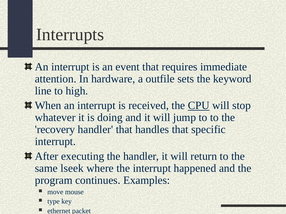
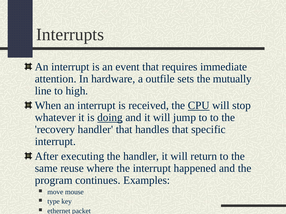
keyword: keyword -> mutually
doing underline: none -> present
lseek: lseek -> reuse
